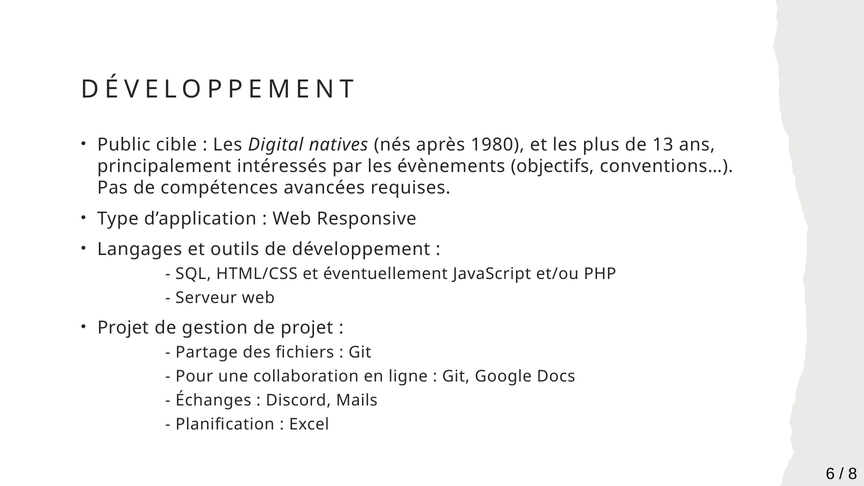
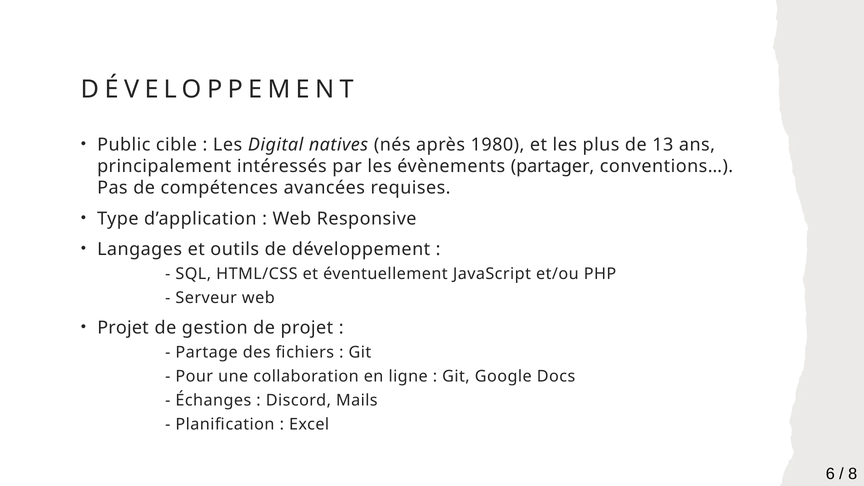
objectifs: objectifs -> partager
